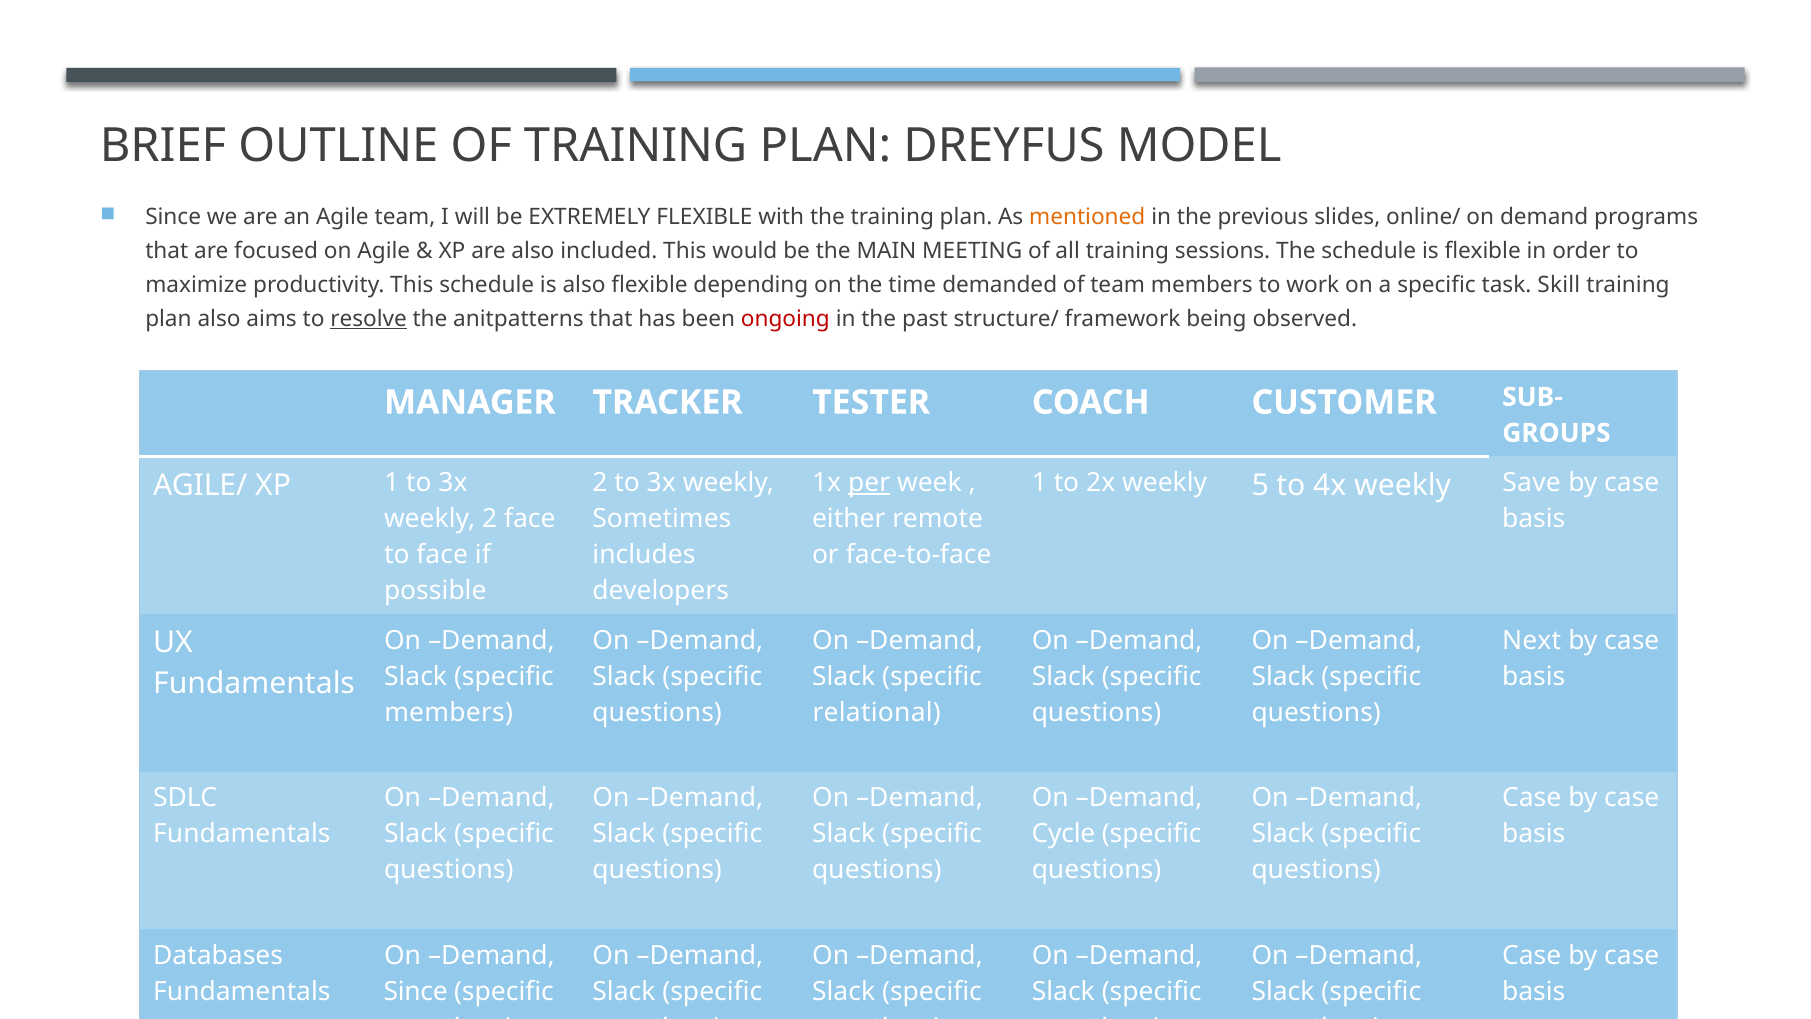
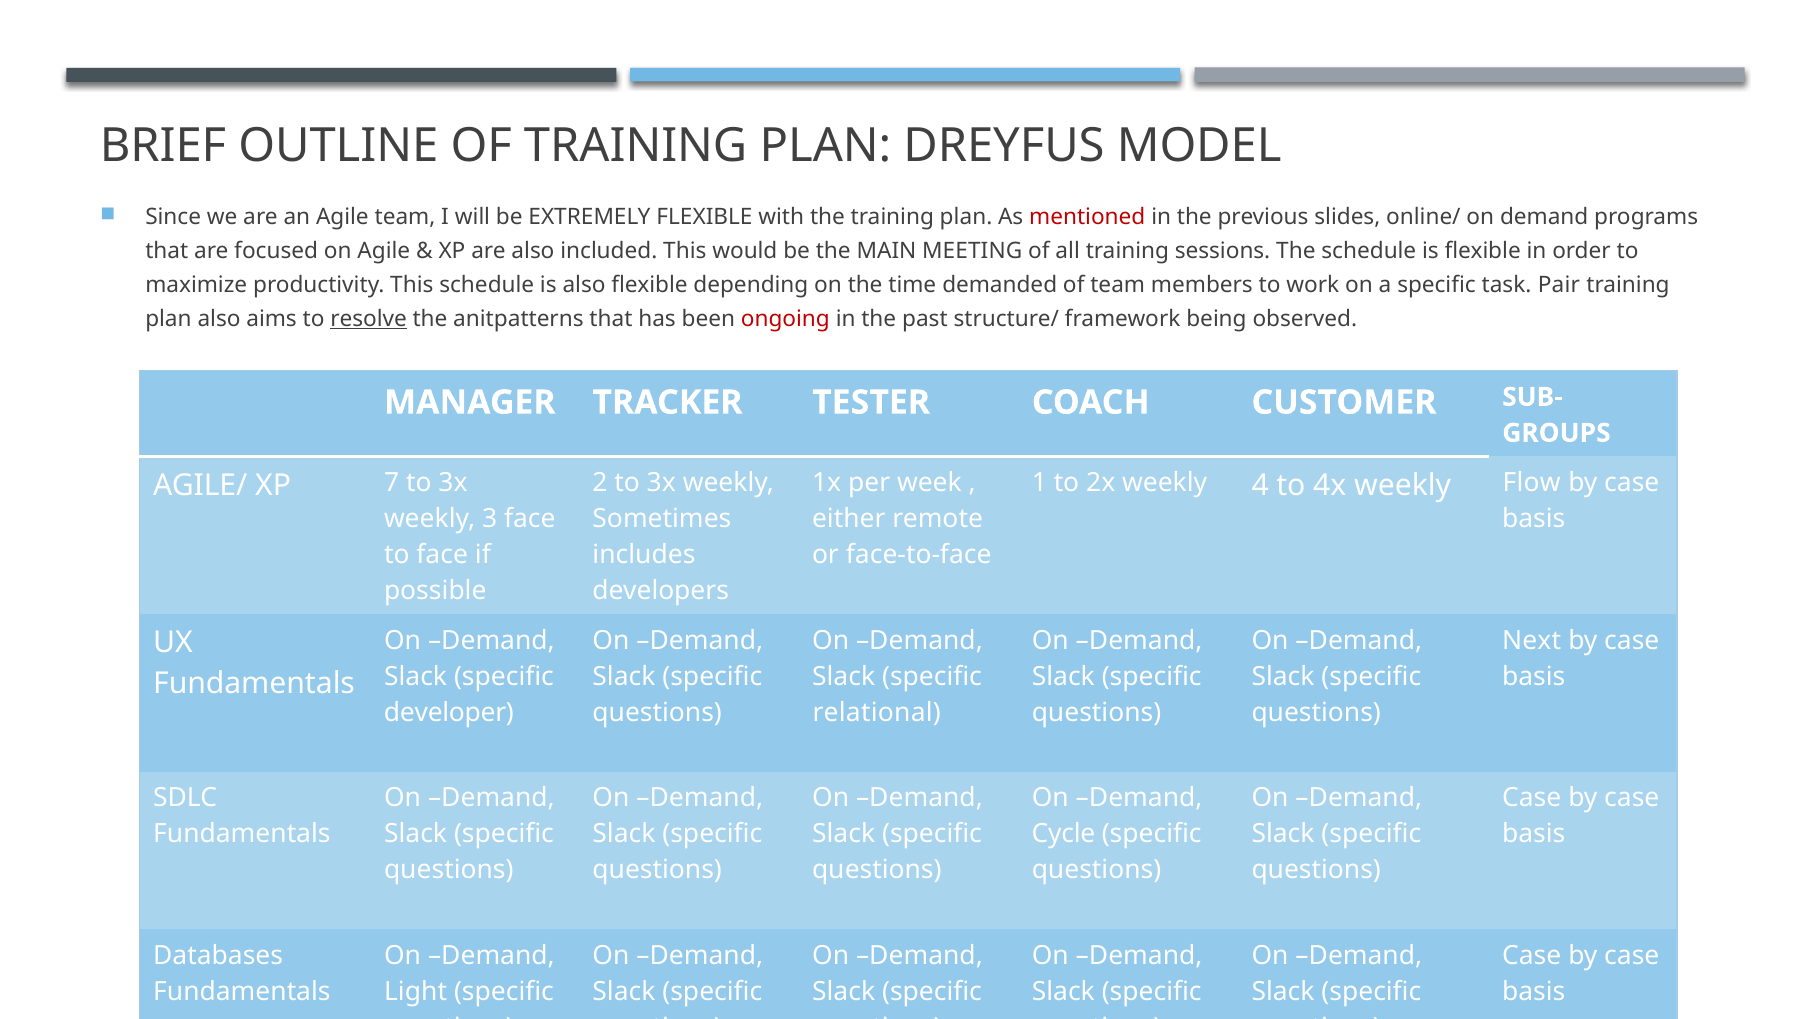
mentioned colour: orange -> red
Skill: Skill -> Pair
per underline: present -> none
5: 5 -> 4
Save: Save -> Flow
XP 1: 1 -> 7
weekly 2: 2 -> 3
members at (449, 712): members -> developer
Since at (416, 991): Since -> Light
